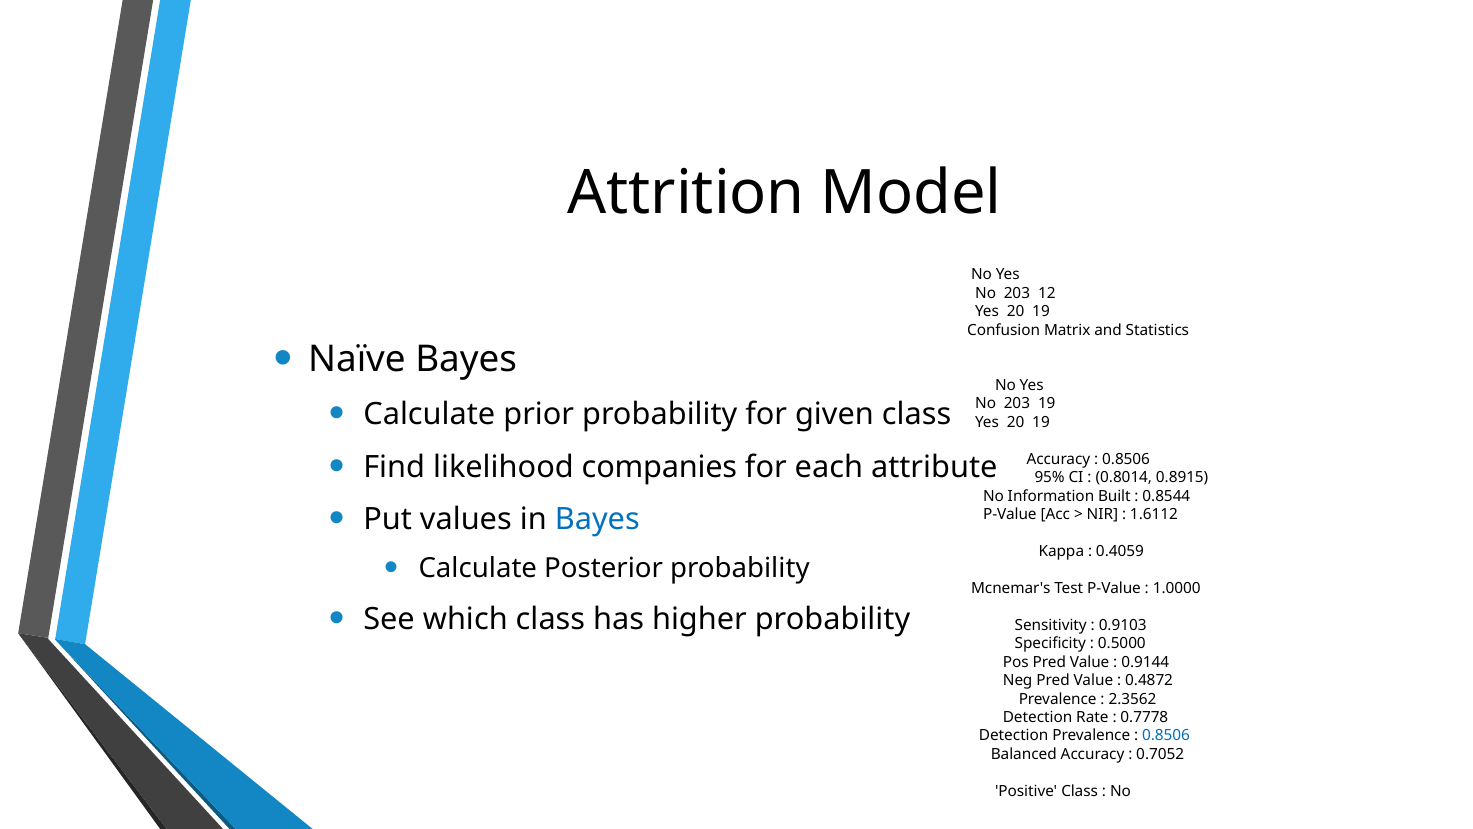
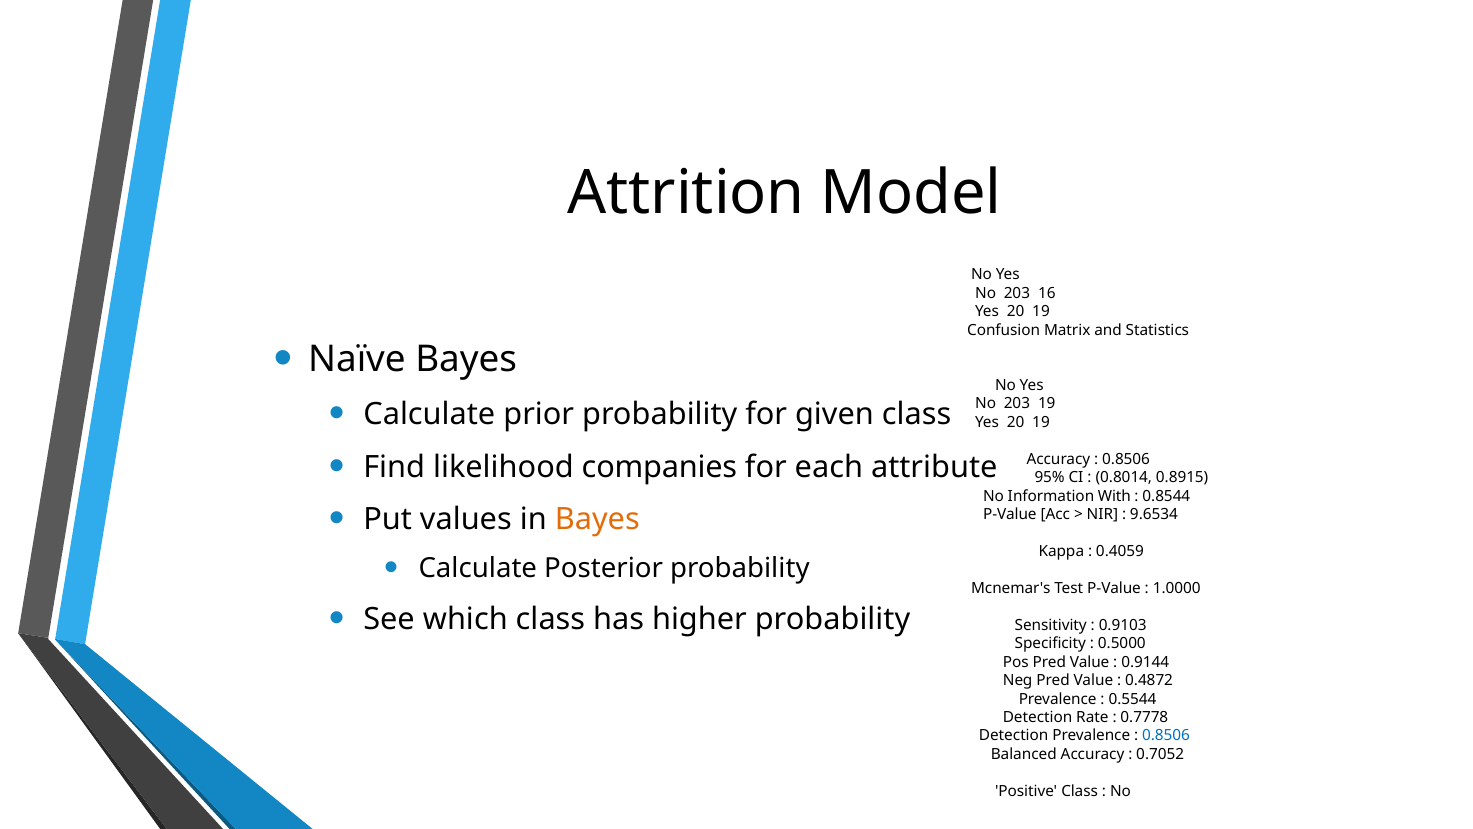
12: 12 -> 16
Built: Built -> With
Bayes at (597, 519) colour: blue -> orange
1.6112: 1.6112 -> 9.6534
2.3562: 2.3562 -> 0.5544
